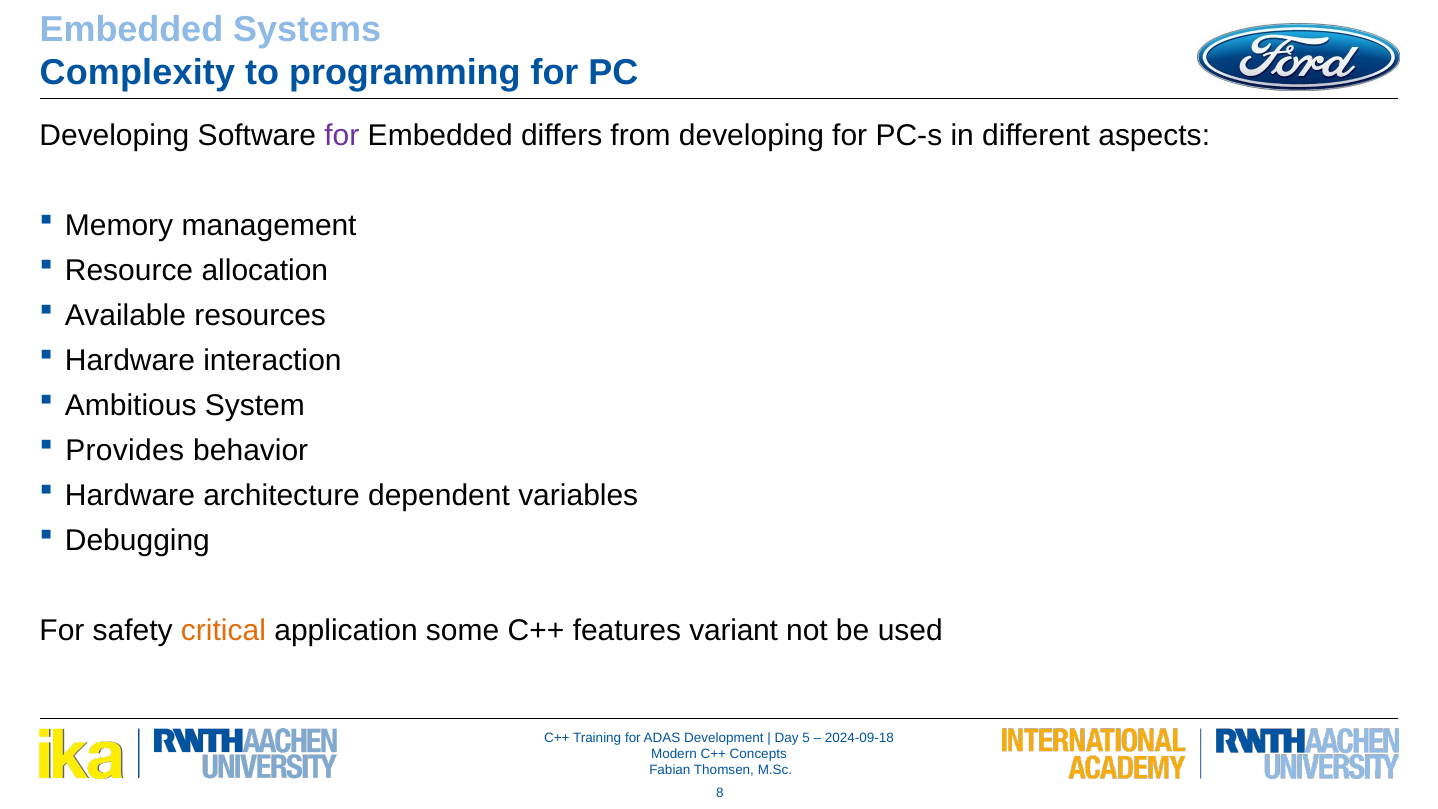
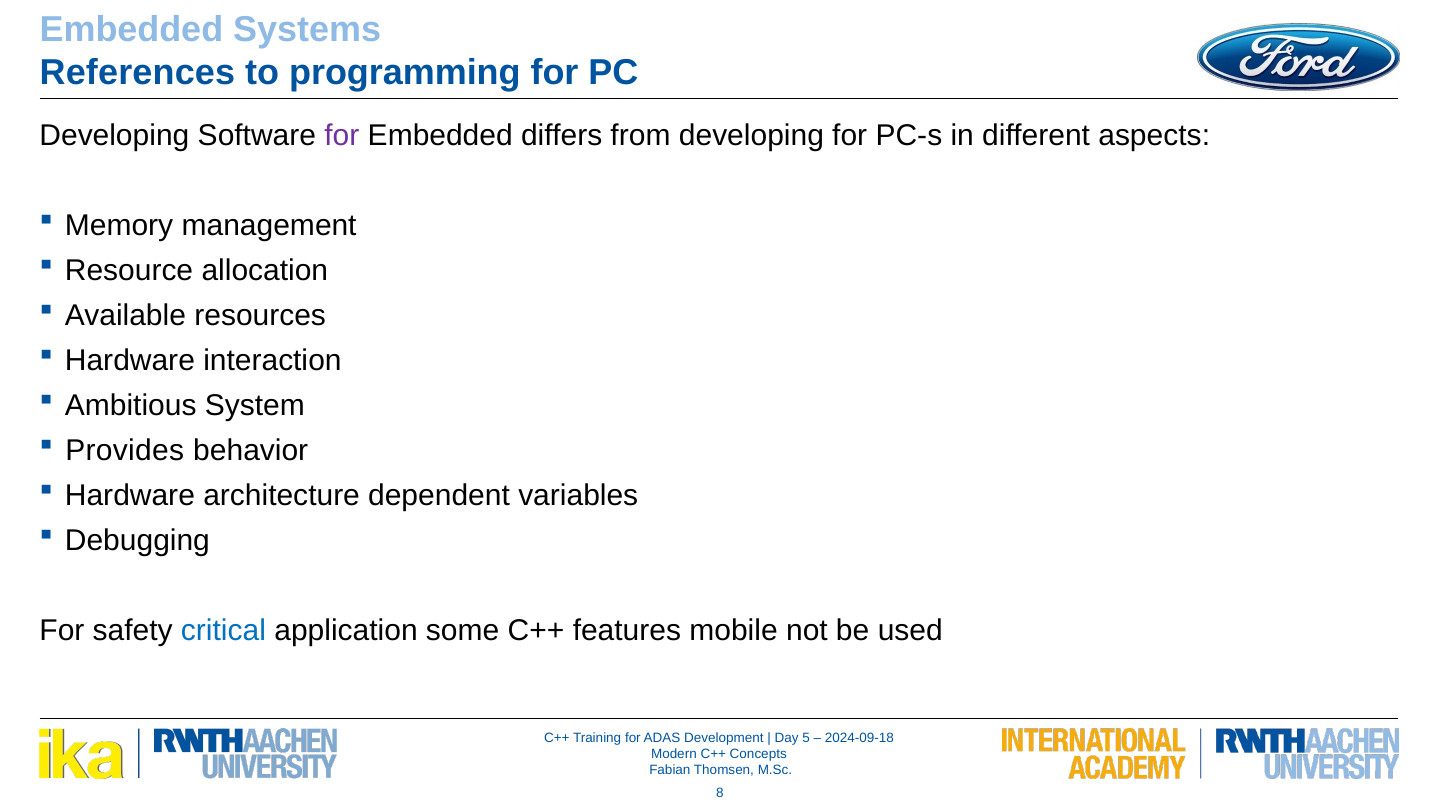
Complexity: Complexity -> References
critical colour: orange -> blue
variant: variant -> mobile
